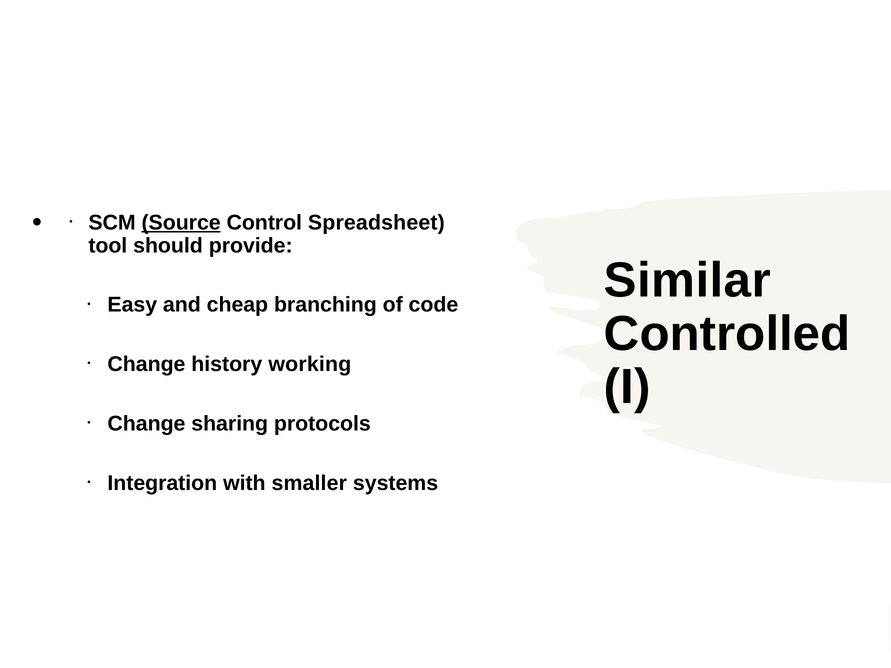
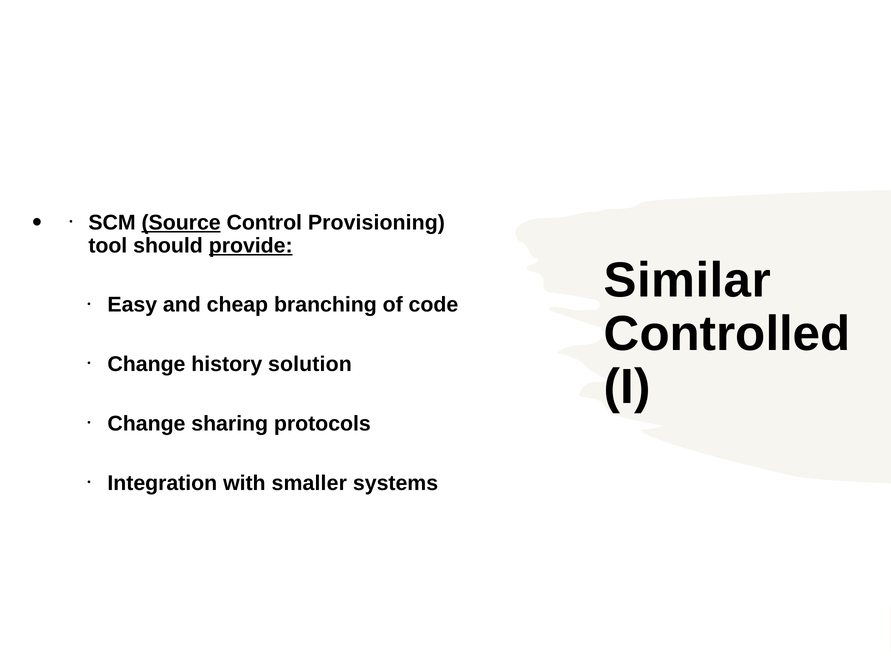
Spreadsheet: Spreadsheet -> Provisioning
provide underline: none -> present
working: working -> solution
